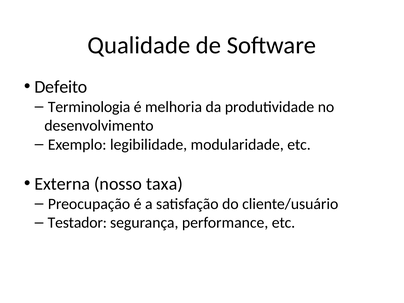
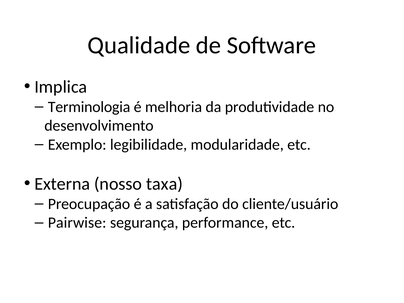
Defeito: Defeito -> Implica
Testador: Testador -> Pairwise
